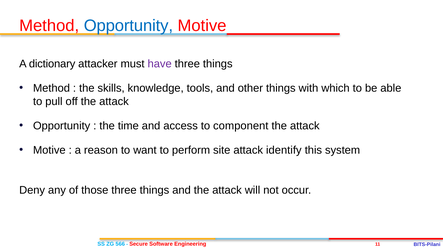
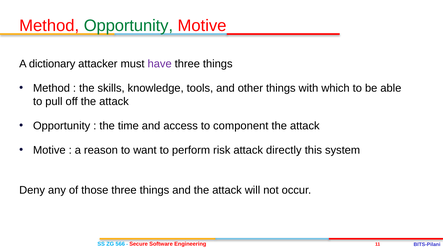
Opportunity at (128, 26) colour: blue -> green
site: site -> risk
identify: identify -> directly
